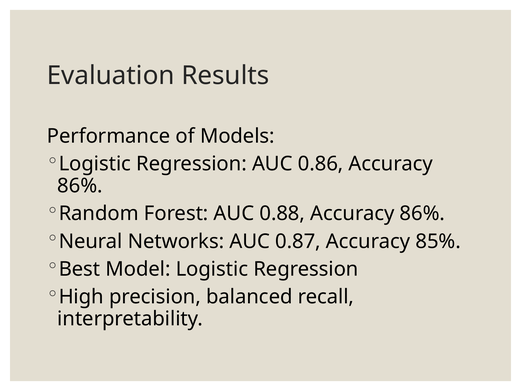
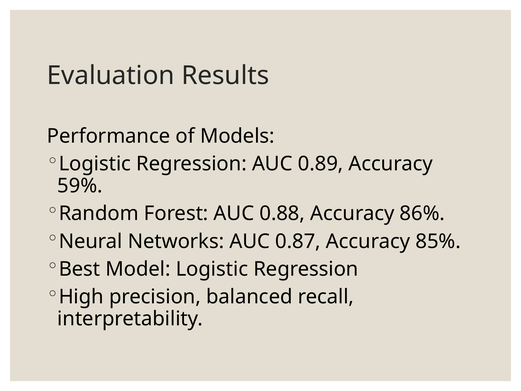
0.86: 0.86 -> 0.89
86% at (80, 186): 86% -> 59%
